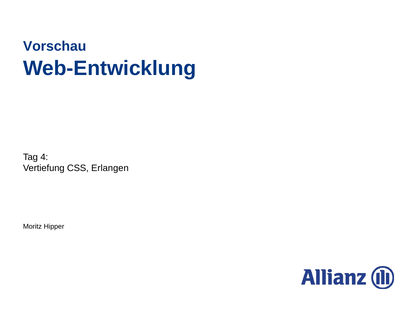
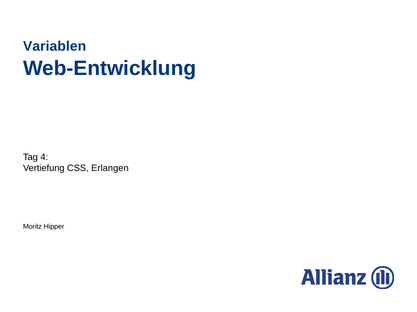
Vorschau: Vorschau -> Variablen
